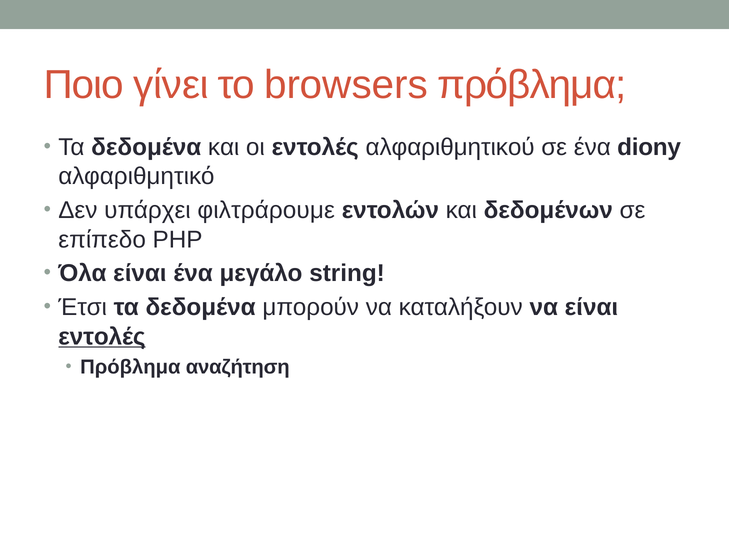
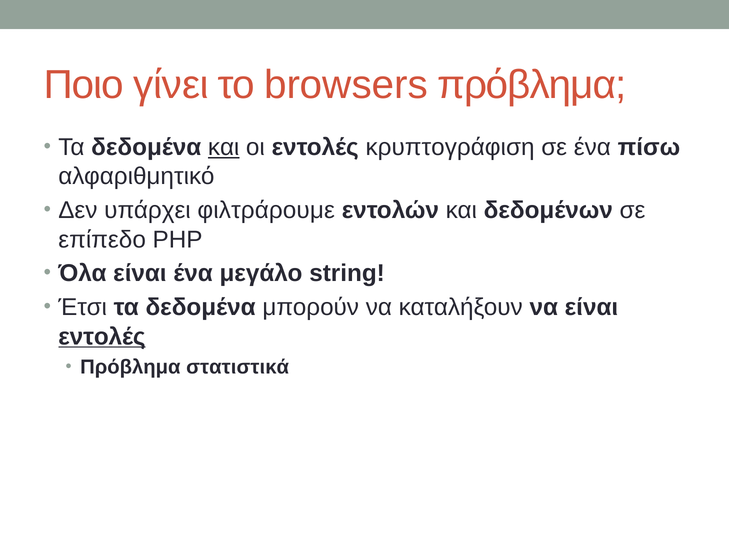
και at (224, 148) underline: none -> present
αλφαριθμητικού: αλφαριθμητικού -> κρυπτογράφιση
diony: diony -> πίσω
αναζήτηση: αναζήτηση -> στατιστικά
